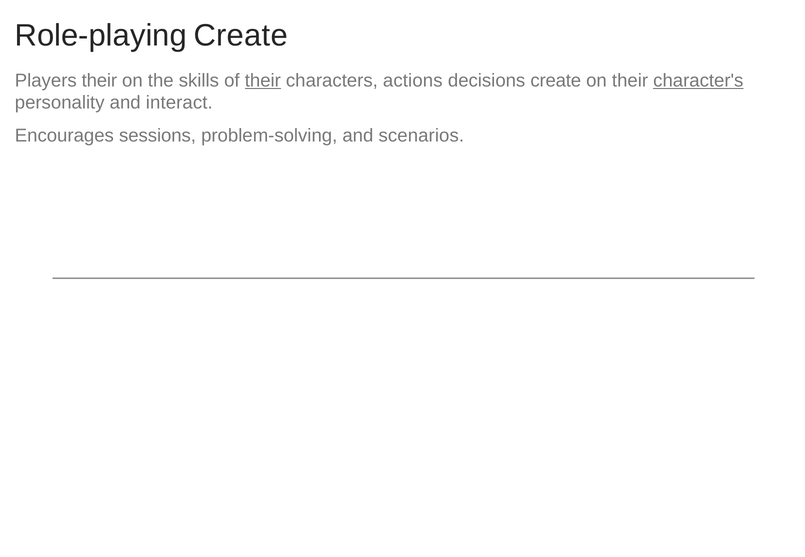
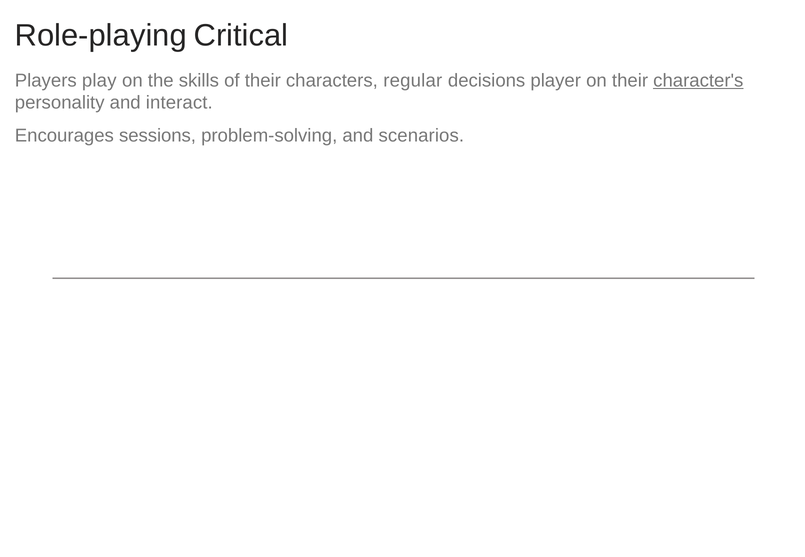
Role-playing Create: Create -> Critical
Players their: their -> play
their at (263, 81) underline: present -> none
actions: actions -> regular
decisions create: create -> player
